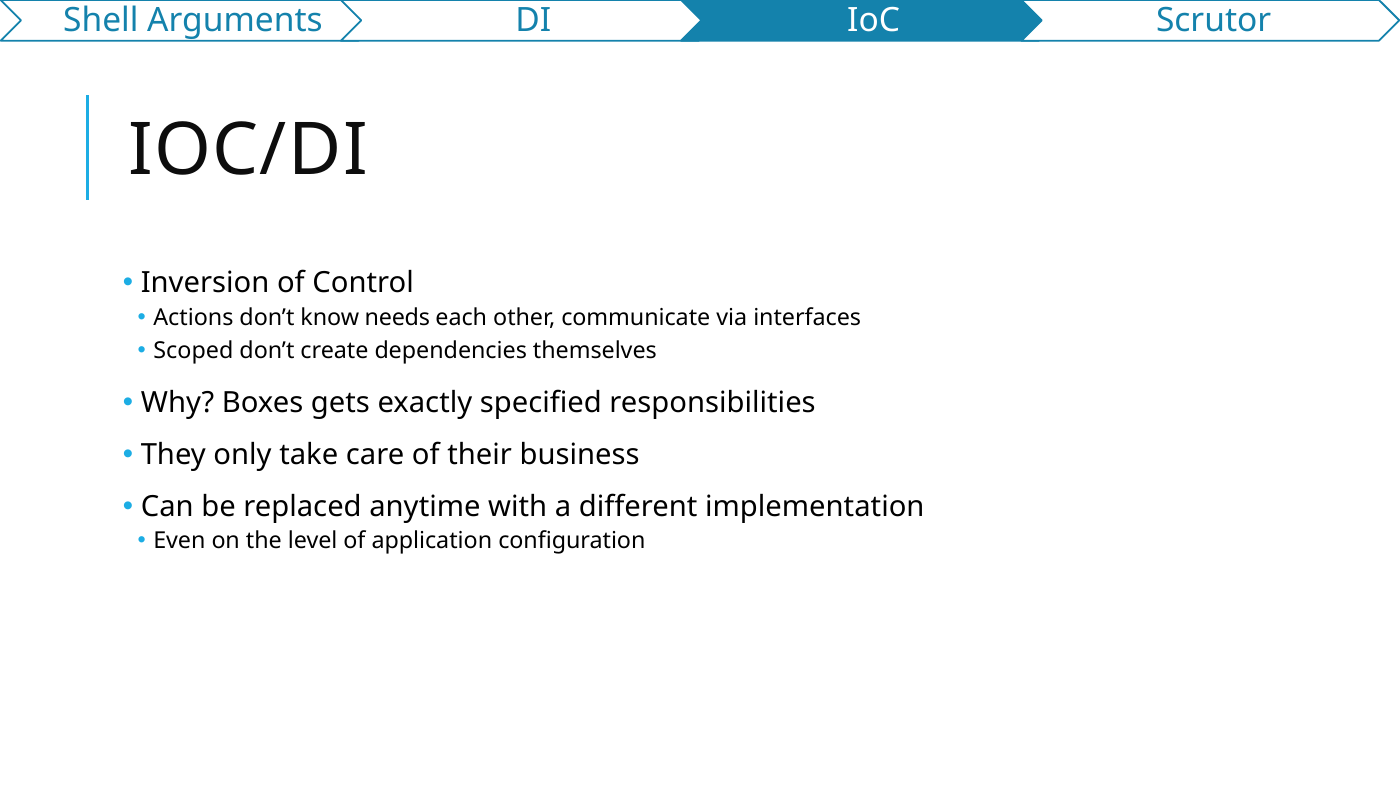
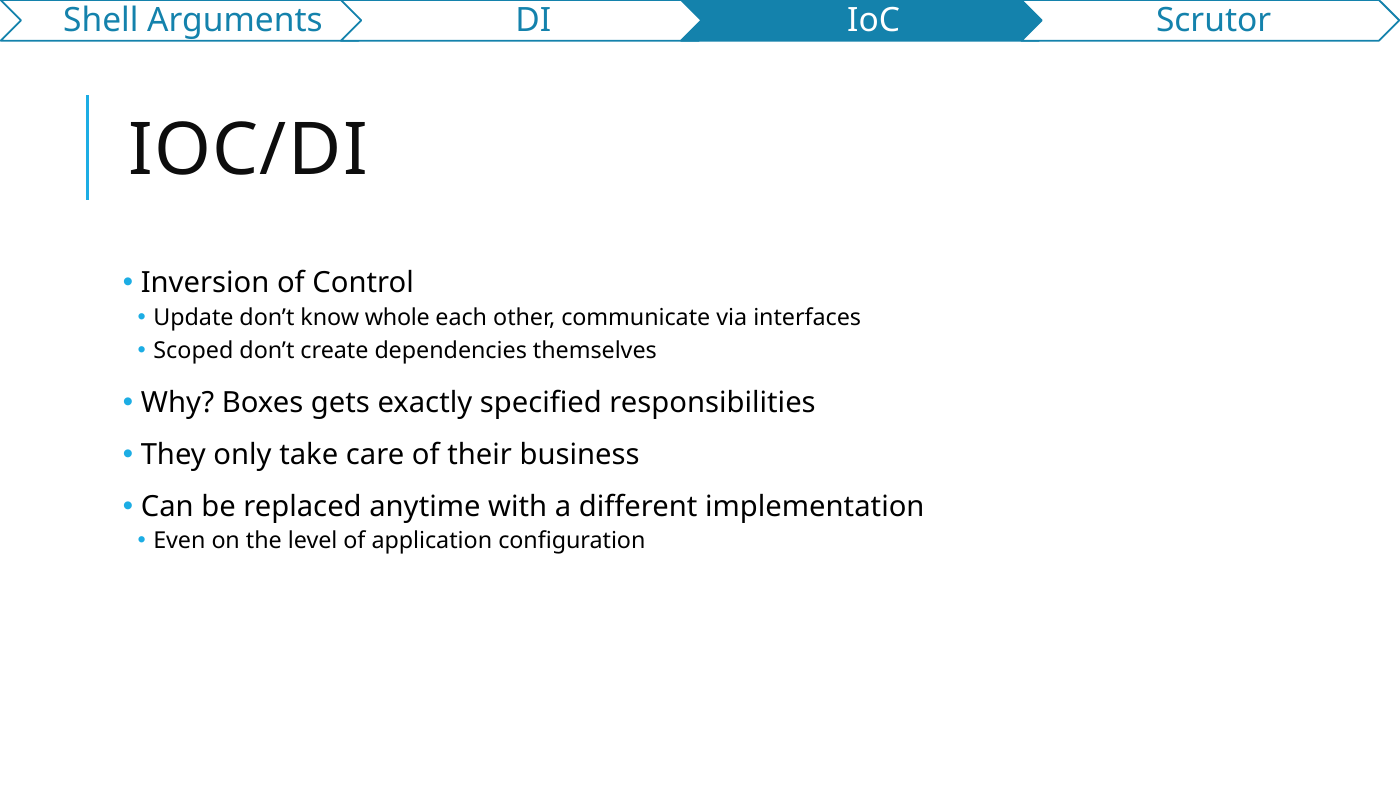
Actions: Actions -> Update
needs: needs -> whole
